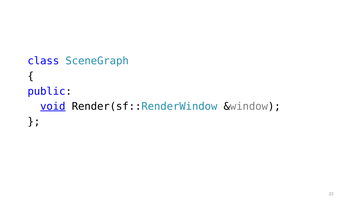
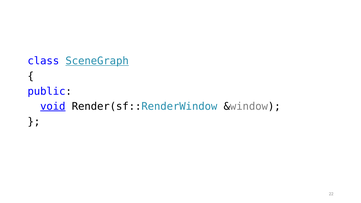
SceneGraph underline: none -> present
